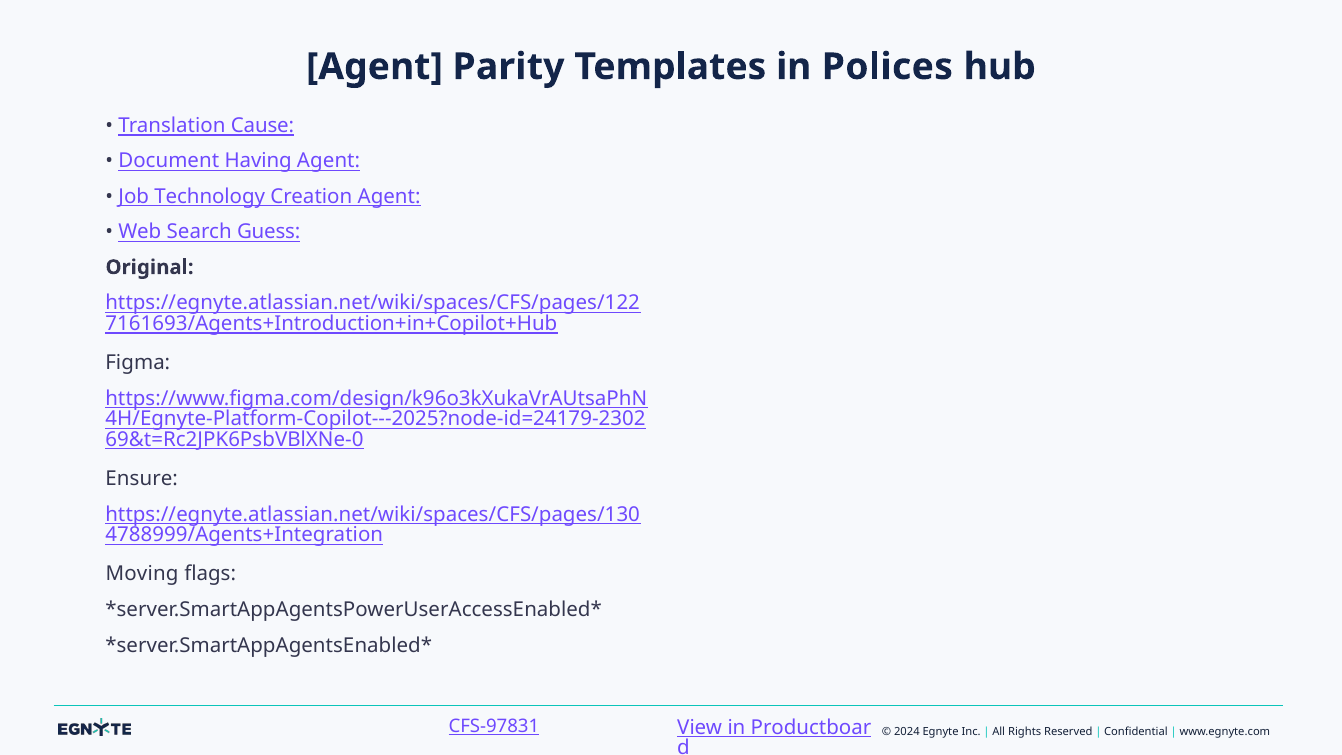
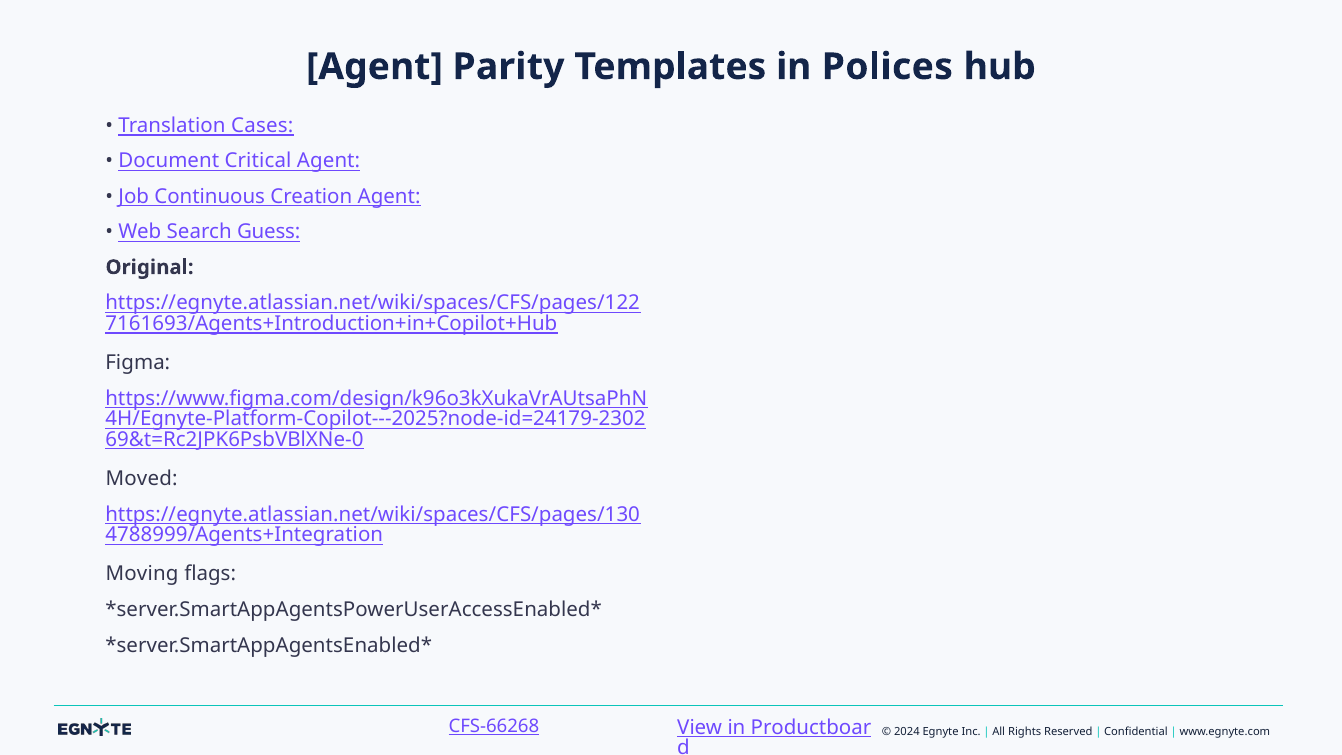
Cause: Cause -> Cases
Having: Having -> Critical
Technology: Technology -> Continuous
Ensure: Ensure -> Moved
CFS-97831: CFS-97831 -> CFS-66268
